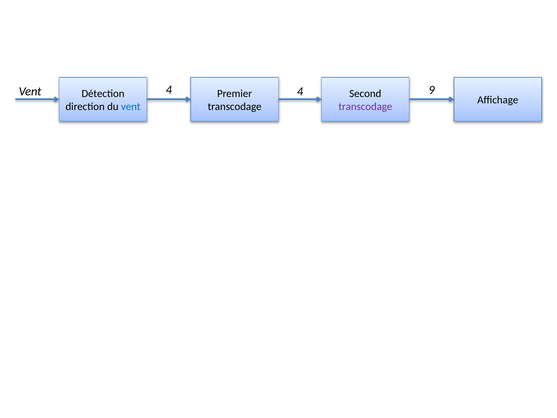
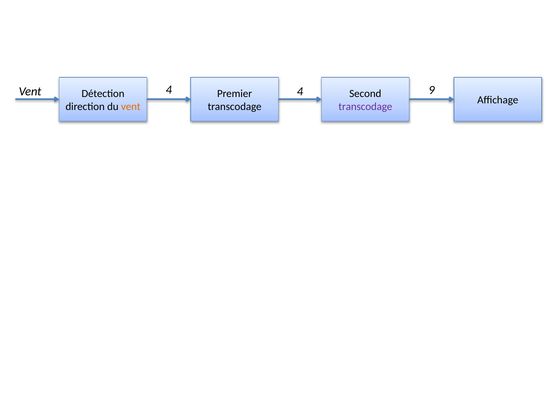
vent at (131, 106) colour: blue -> orange
